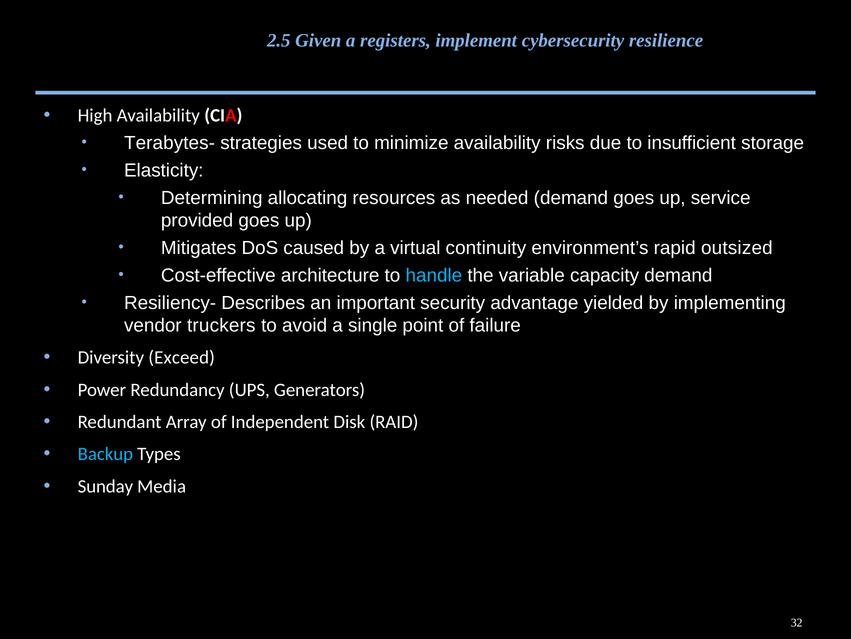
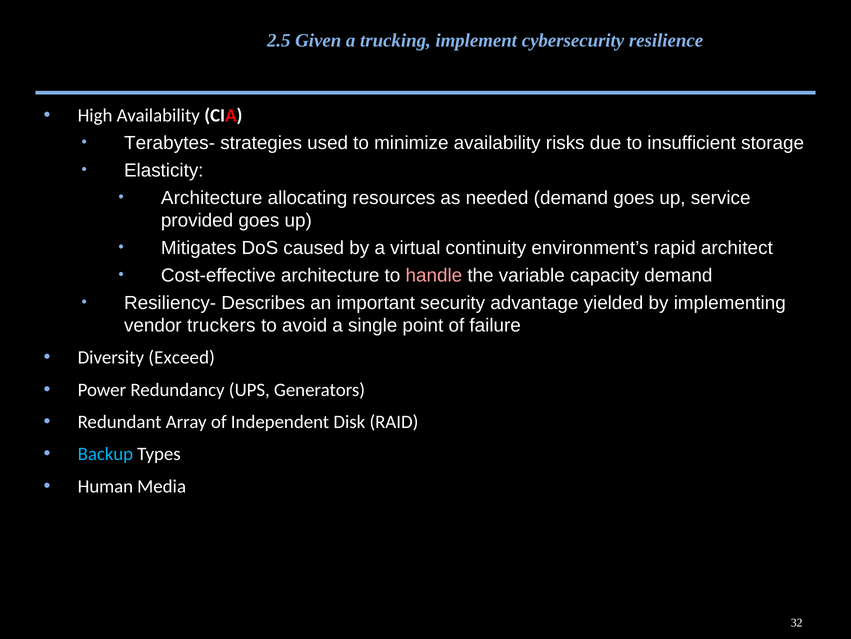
registers: registers -> trucking
Determining at (212, 198): Determining -> Architecture
outsized: outsized -> architect
handle colour: light blue -> pink
Sunday: Sunday -> Human
